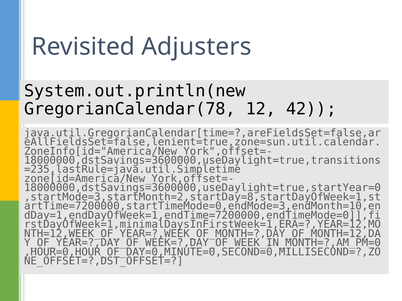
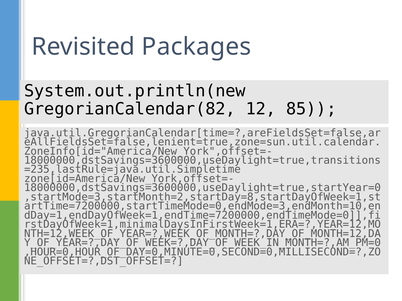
Adjusters: Adjusters -> Packages
GregorianCalendar(78: GregorianCalendar(78 -> GregorianCalendar(82
42: 42 -> 85
